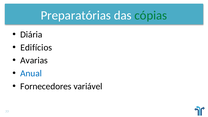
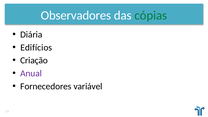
Preparatórias: Preparatórias -> Observadores
Avarias: Avarias -> Criação
Anual colour: blue -> purple
